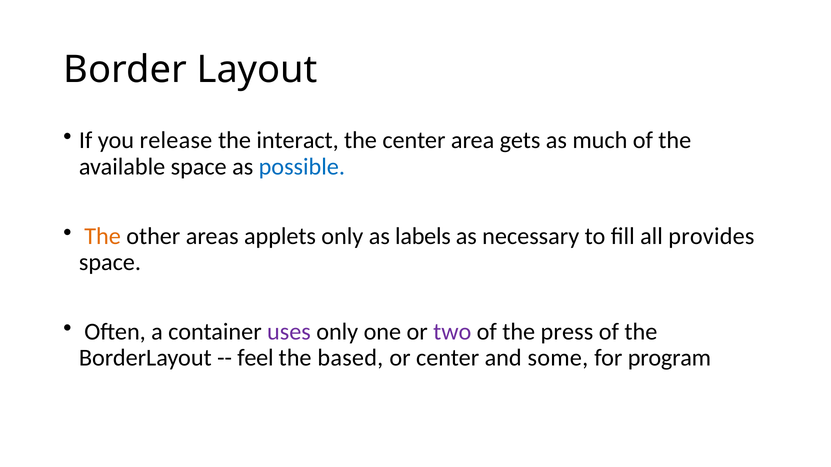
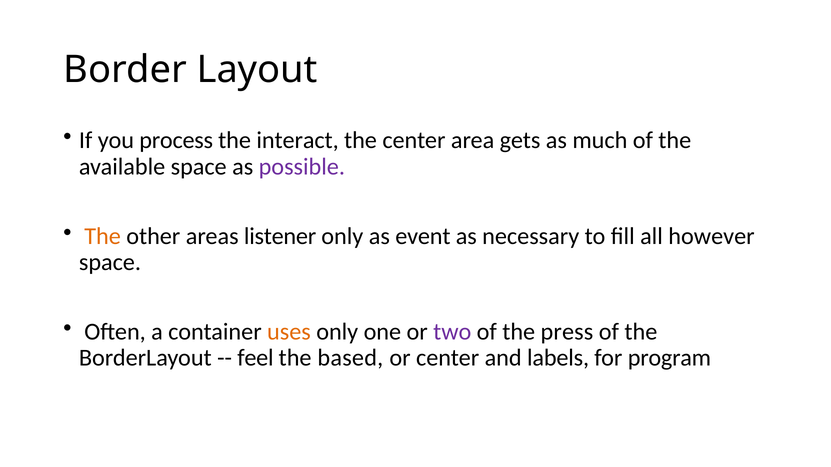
release: release -> process
possible colour: blue -> purple
applets: applets -> listener
labels: labels -> event
provides: provides -> however
uses colour: purple -> orange
some: some -> labels
